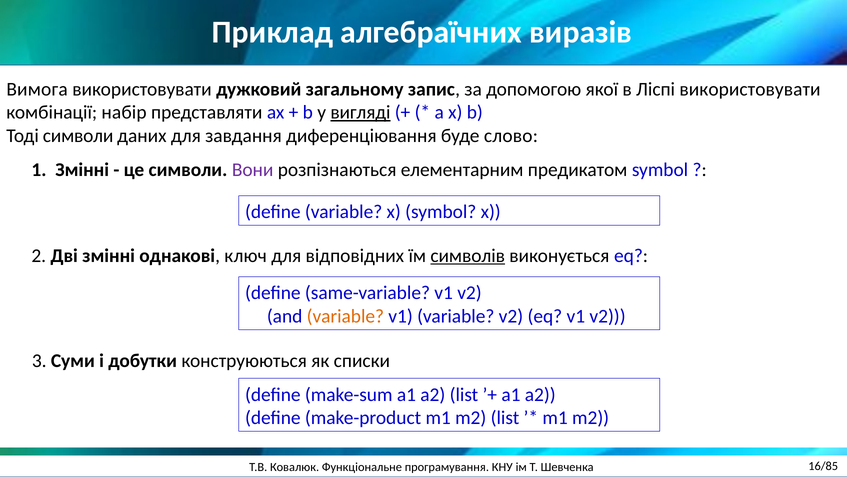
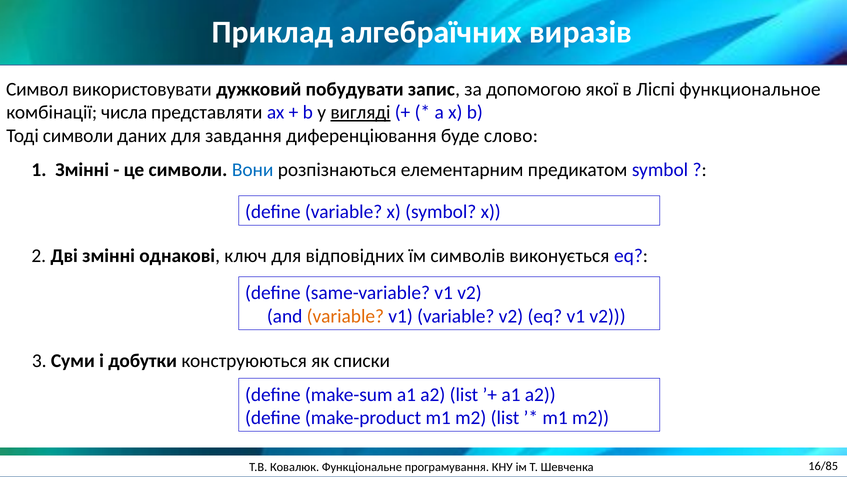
Вимога: Вимога -> Символ
загальному: загальному -> побудувати
Ліспі використовувати: використовувати -> функциональное
набір: набір -> числа
Вони colour: purple -> blue
символів underline: present -> none
